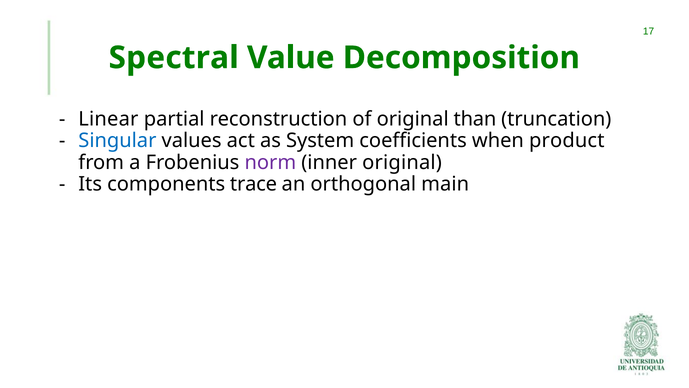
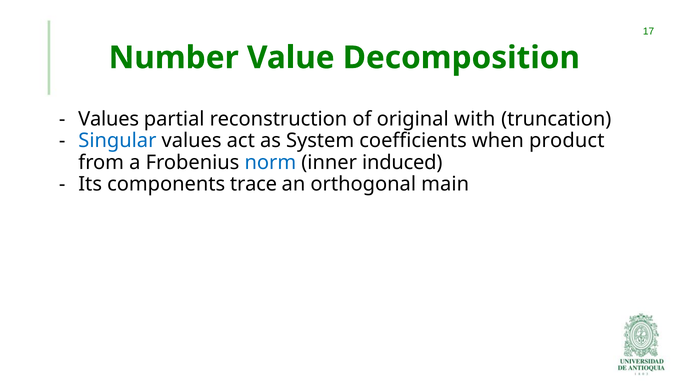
Spectral: Spectral -> Number
Linear at (108, 119): Linear -> Values
than: than -> with
norm colour: purple -> blue
inner original: original -> induced
